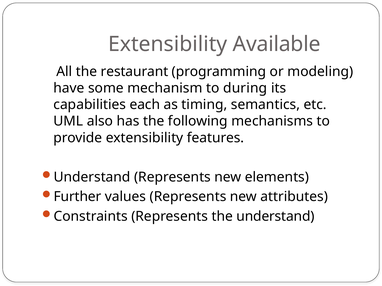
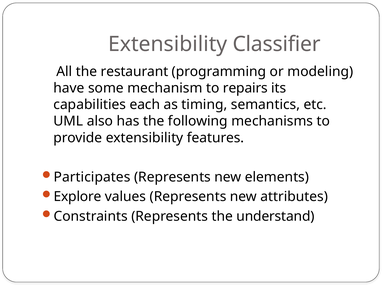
Available: Available -> Classifier
during: during -> repairs
Understand at (92, 177): Understand -> Participates
Further: Further -> Explore
